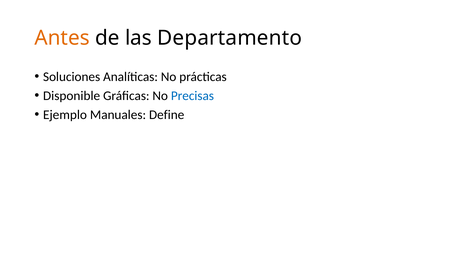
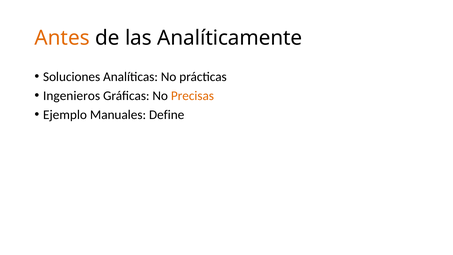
Departamento: Departamento -> Analíticamente
Disponible: Disponible -> Ingenieros
Precisas colour: blue -> orange
